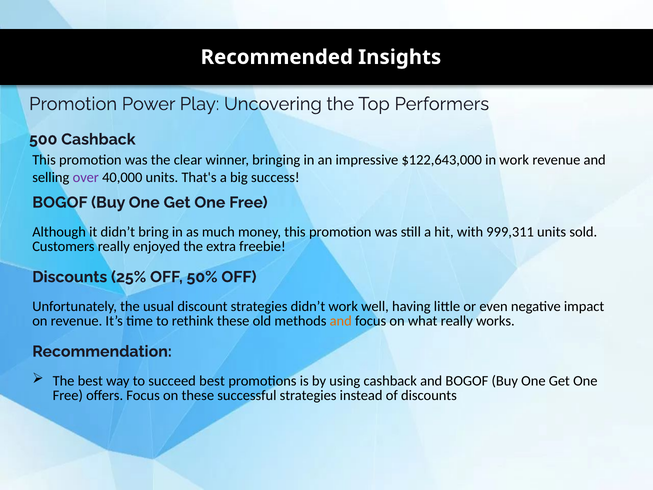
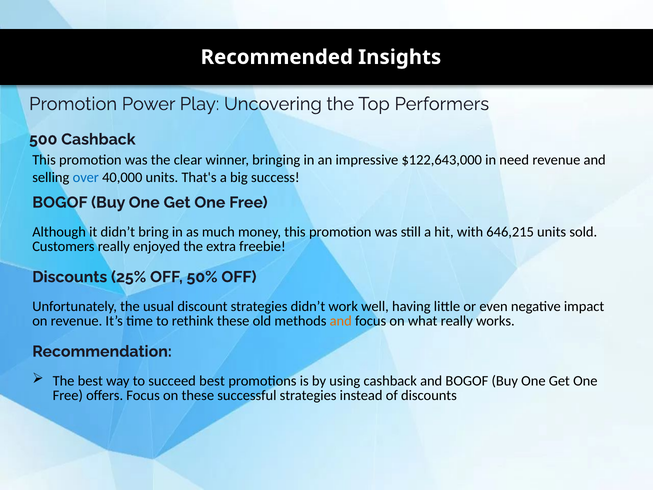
in work: work -> need
over colour: purple -> blue
999,311: 999,311 -> 646,215
